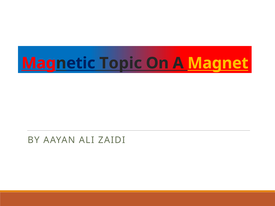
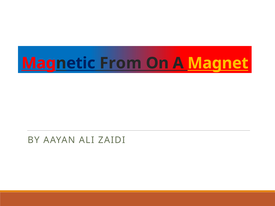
Topic: Topic -> From
